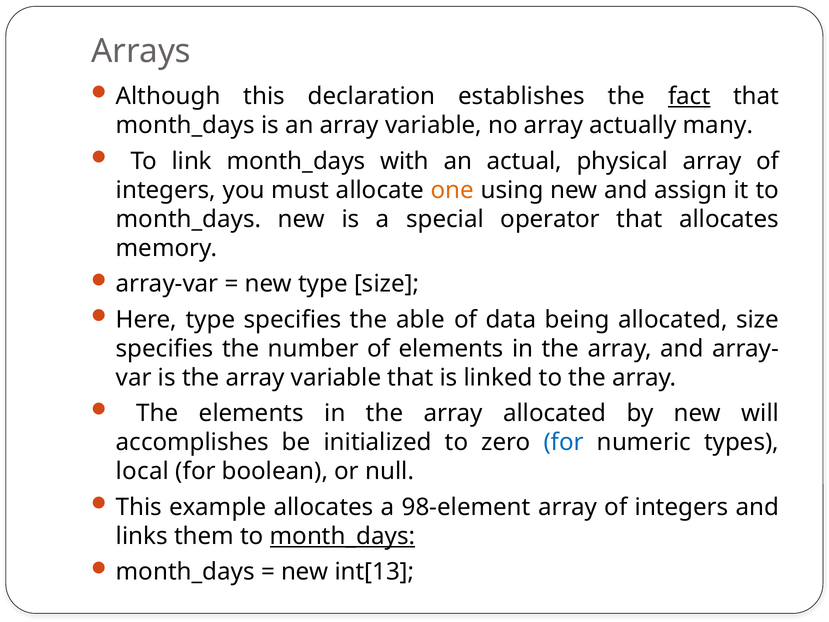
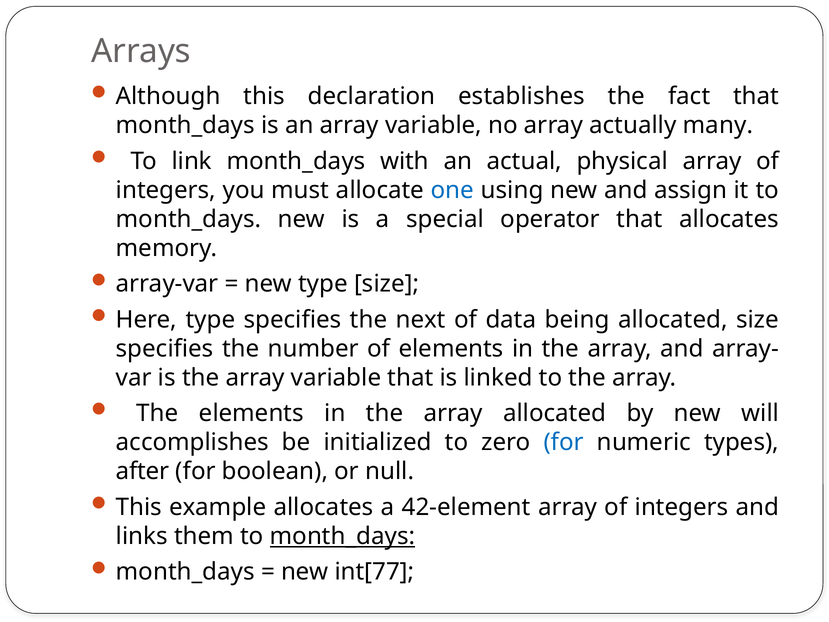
fact underline: present -> none
one colour: orange -> blue
able: able -> next
local: local -> after
98-element: 98-element -> 42-element
int[13: int[13 -> int[77
